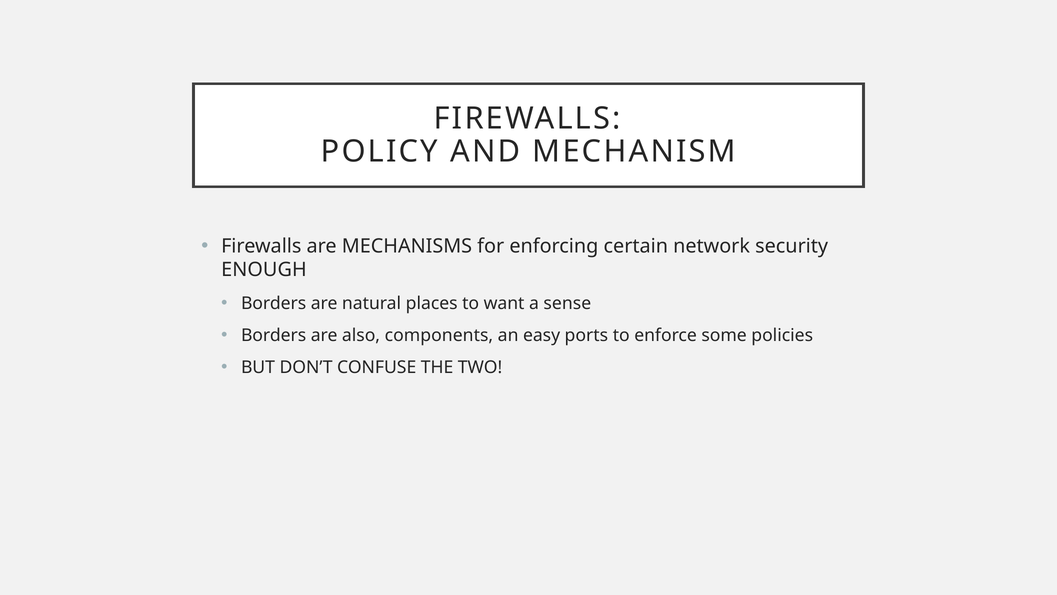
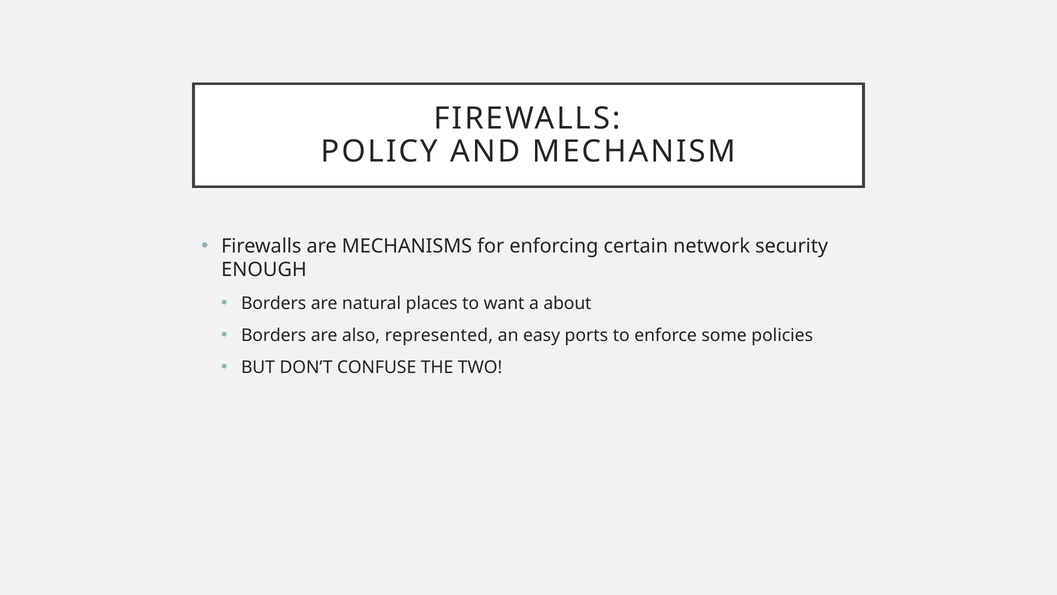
sense: sense -> about
components: components -> represented
